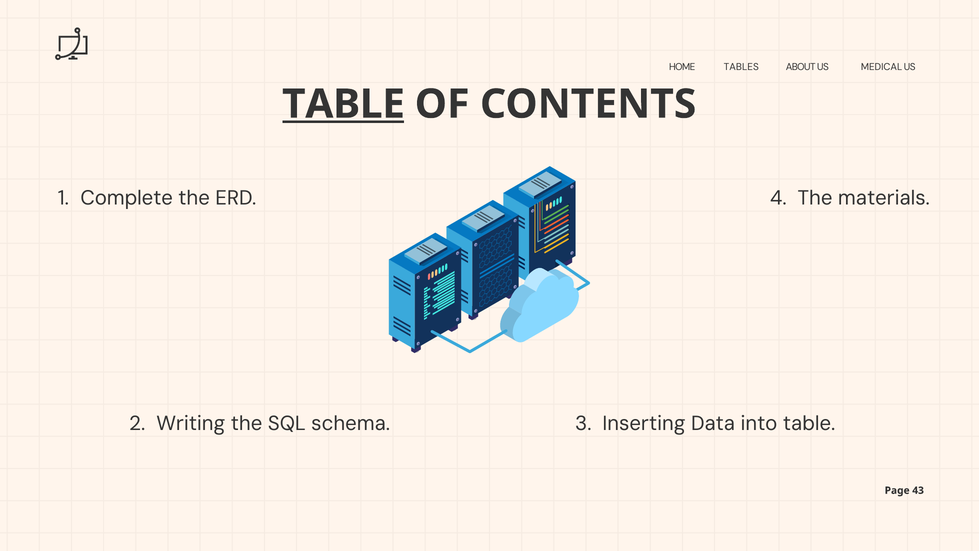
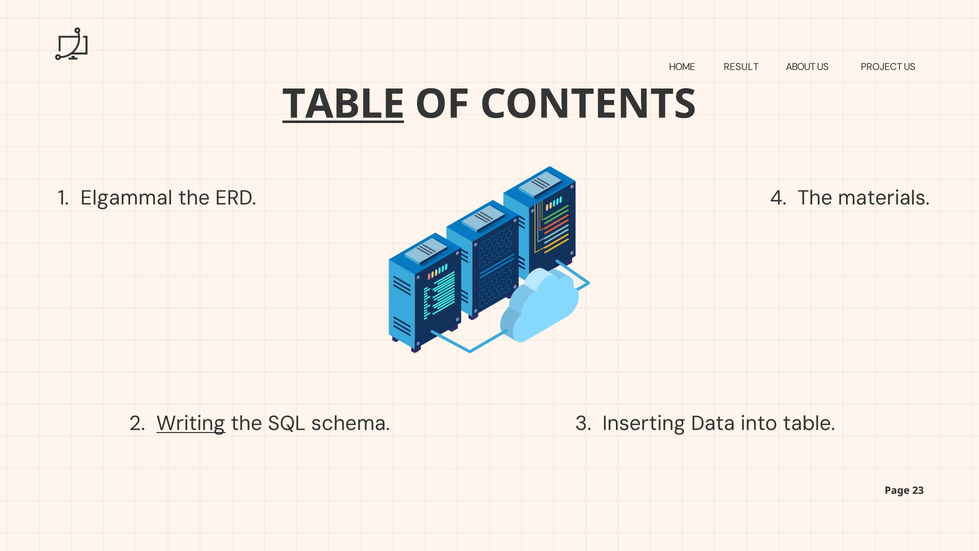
TABLES: TABLES -> RESULT
MEDICAL: MEDICAL -> PROJECT
Complete: Complete -> Elgammal
Writing underline: none -> present
43: 43 -> 23
